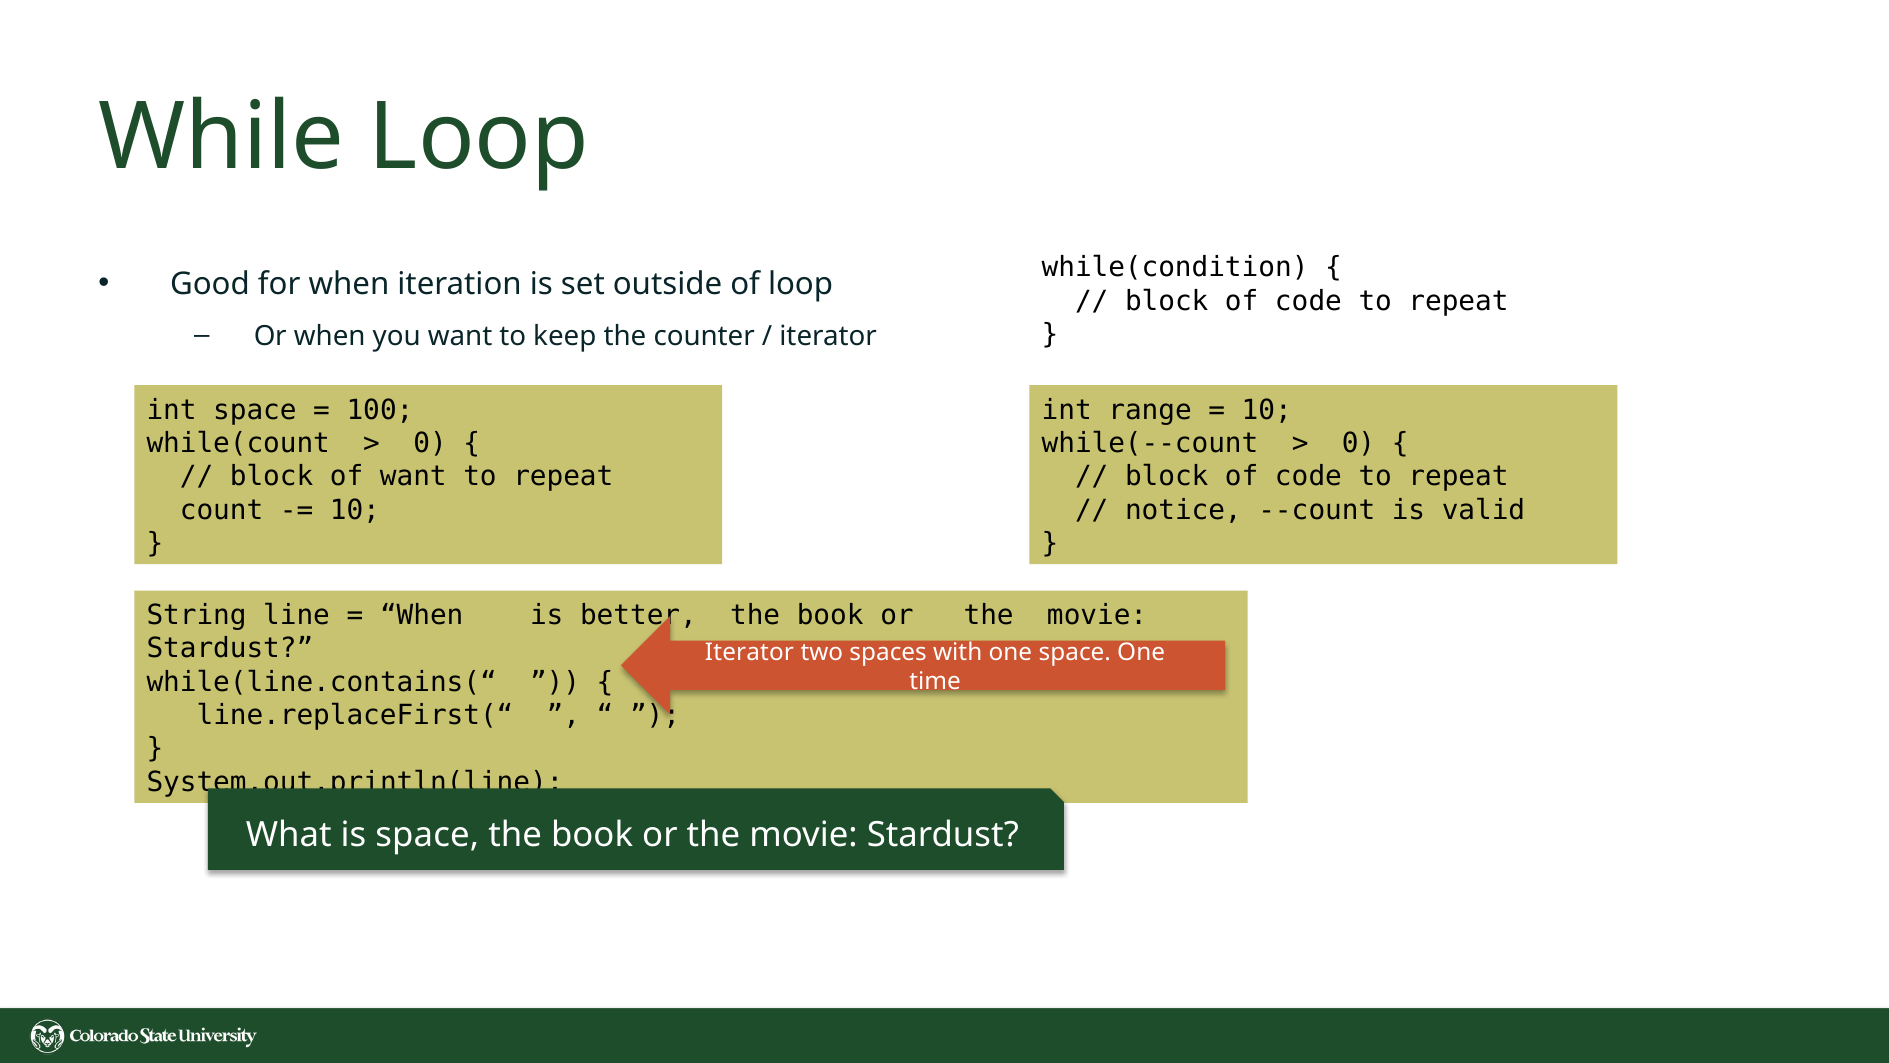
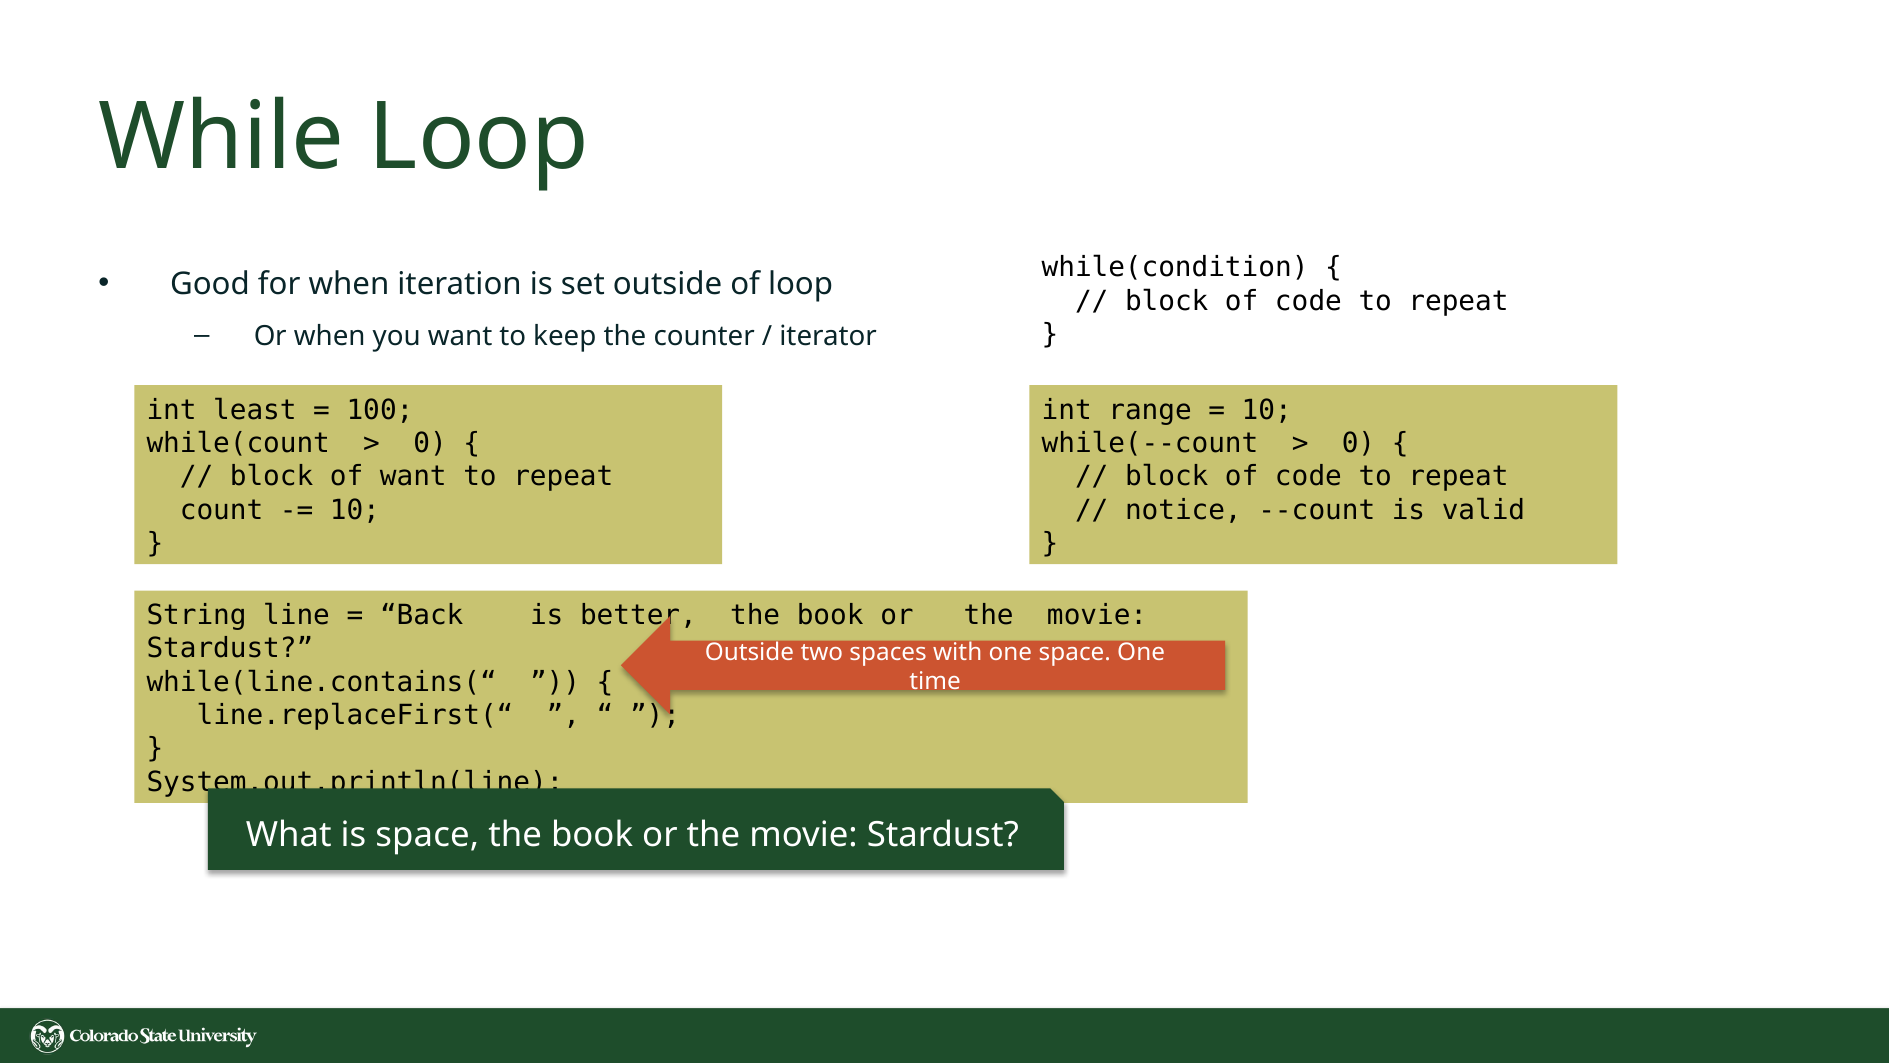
int space: space -> least
When at (422, 615): When -> Back
Iterator at (749, 652): Iterator -> Outside
